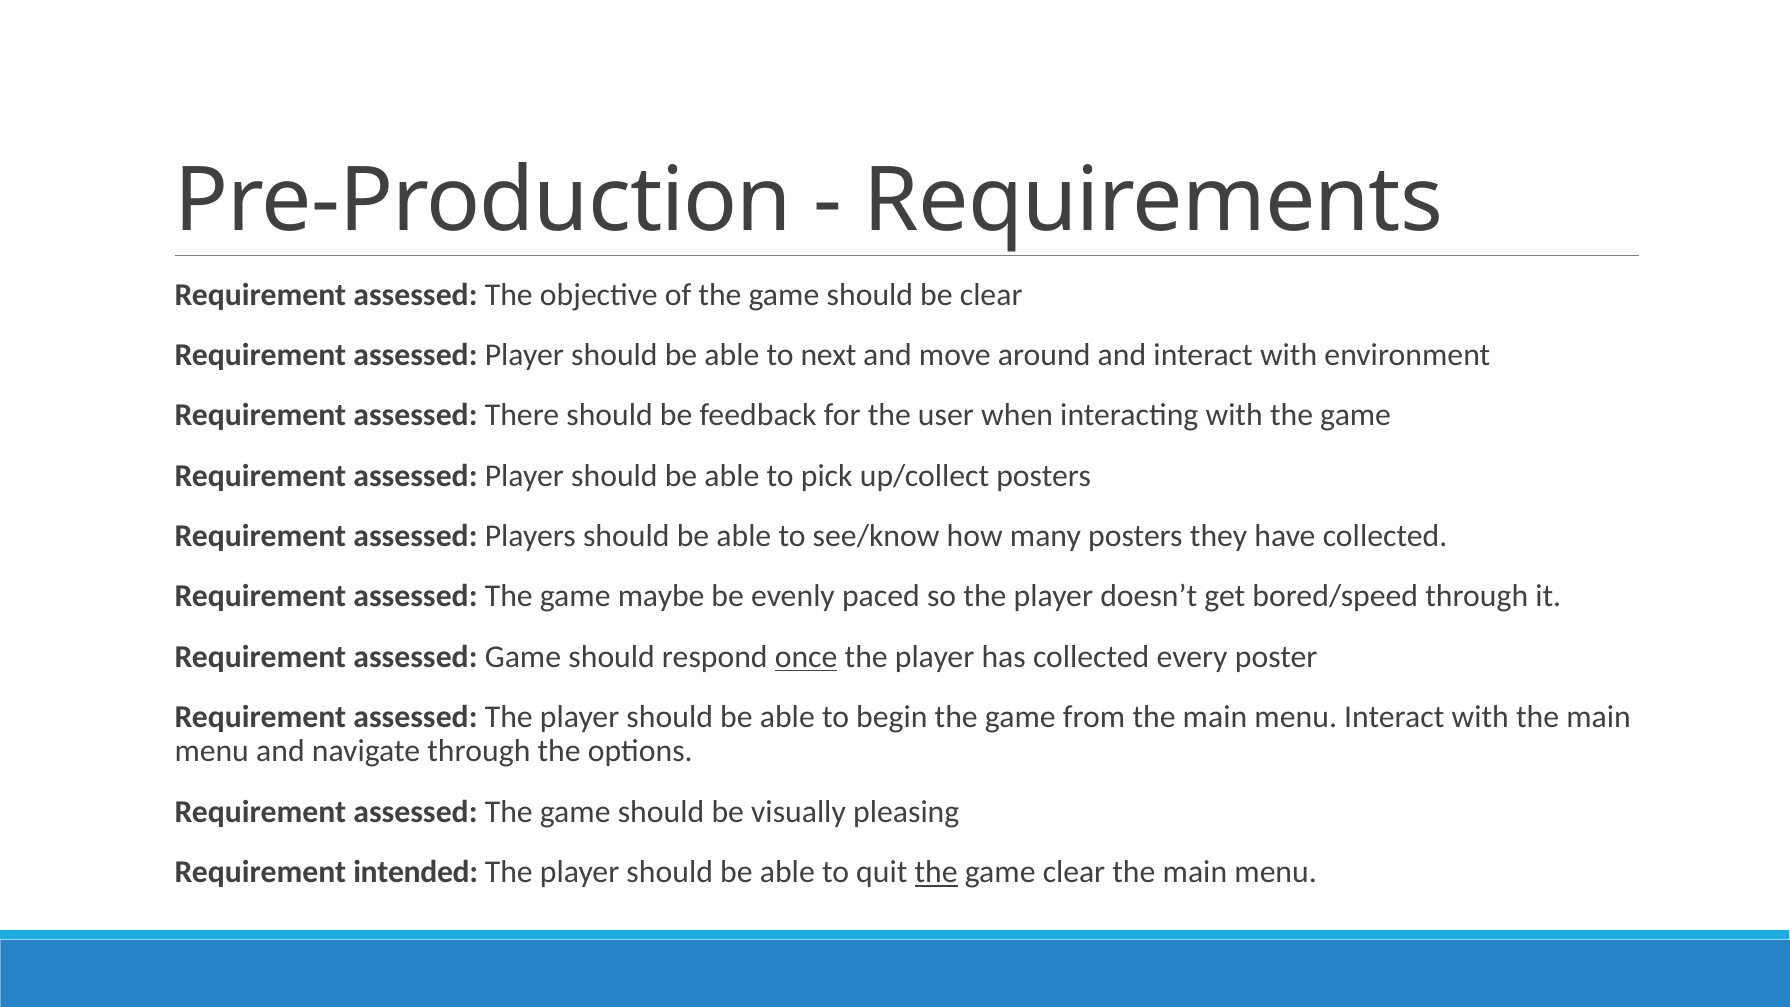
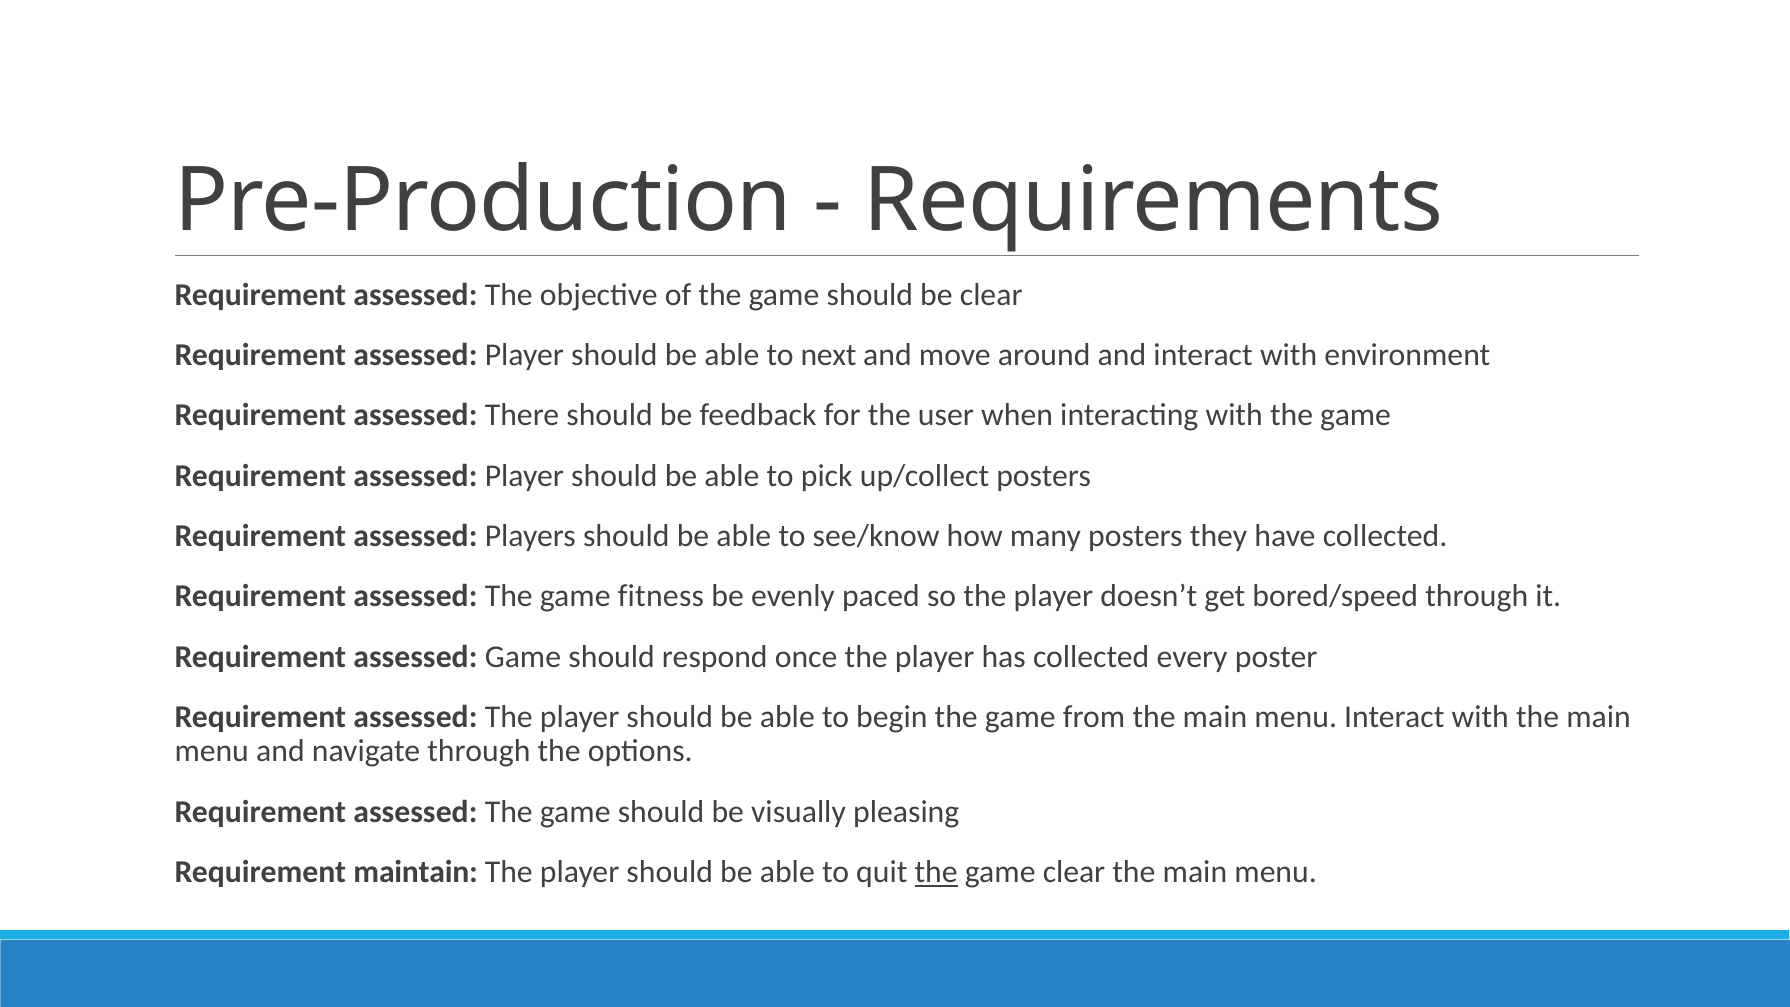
maybe: maybe -> fitness
once underline: present -> none
intended: intended -> maintain
